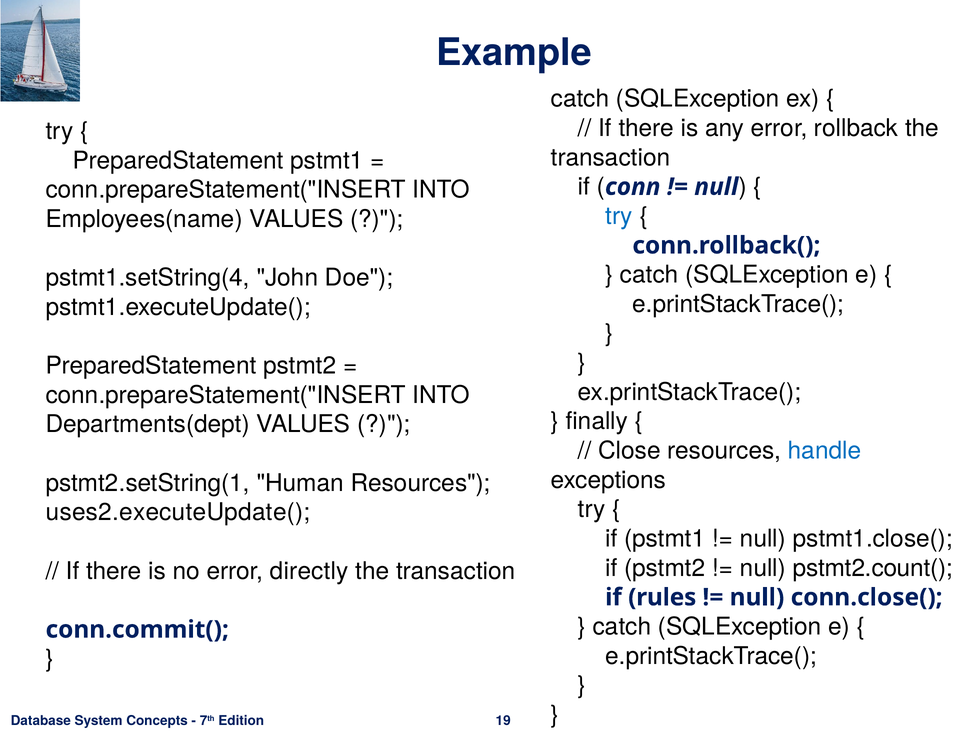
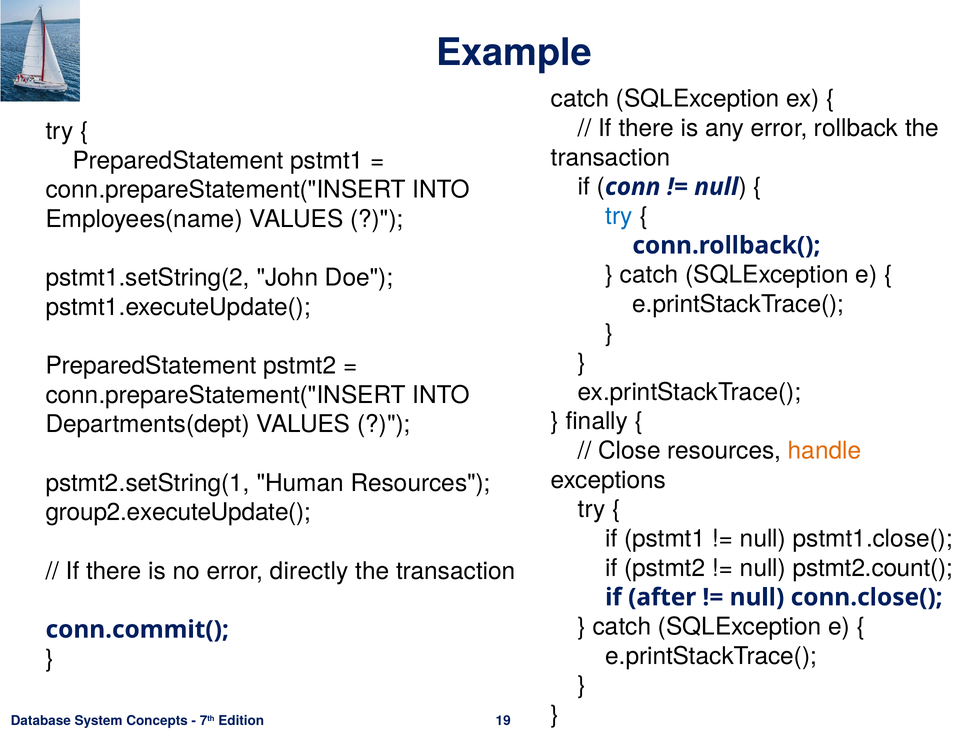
pstmt1.setString(4: pstmt1.setString(4 -> pstmt1.setString(2
handle colour: blue -> orange
uses2.executeUpdate(: uses2.executeUpdate( -> group2.executeUpdate(
rules: rules -> after
